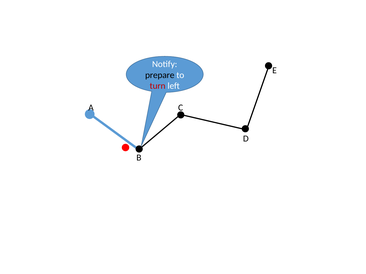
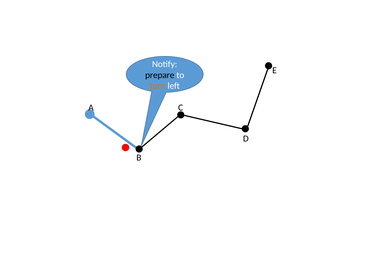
turn colour: red -> orange
